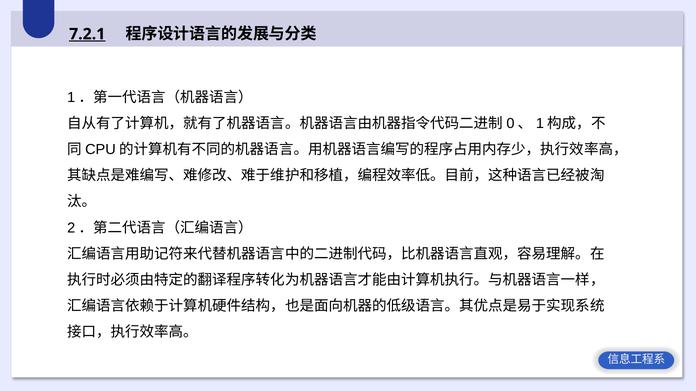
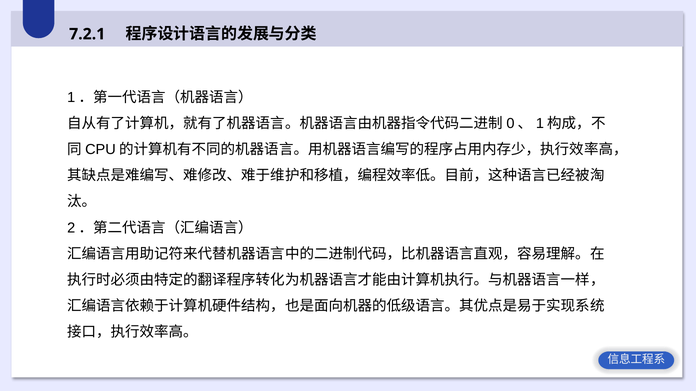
7.2.1 underline: present -> none
